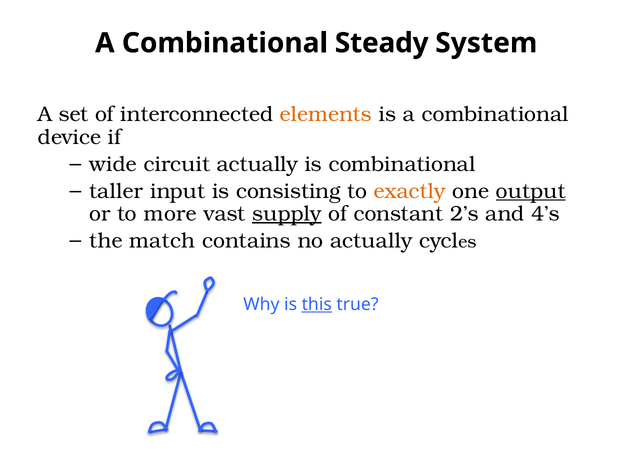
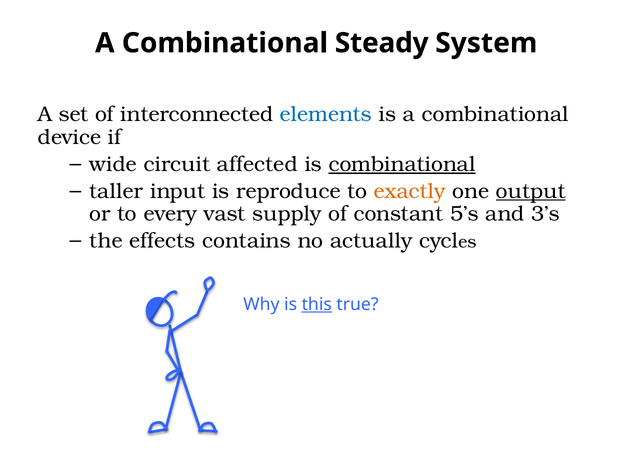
elements colour: orange -> blue
circuit actually: actually -> affected
combinational at (402, 164) underline: none -> present
consisting: consisting -> reproduce
more: more -> every
supply underline: present -> none
2’s: 2’s -> 5’s
4’s: 4’s -> 3’s
match: match -> effects
